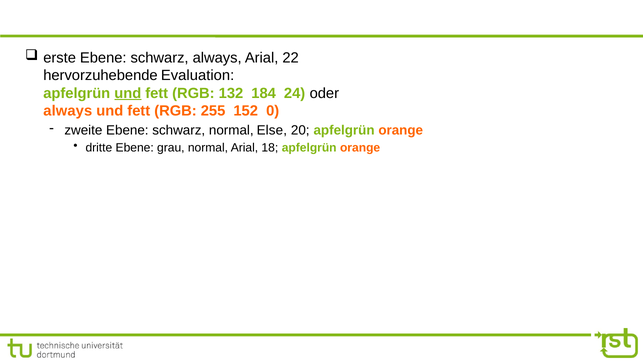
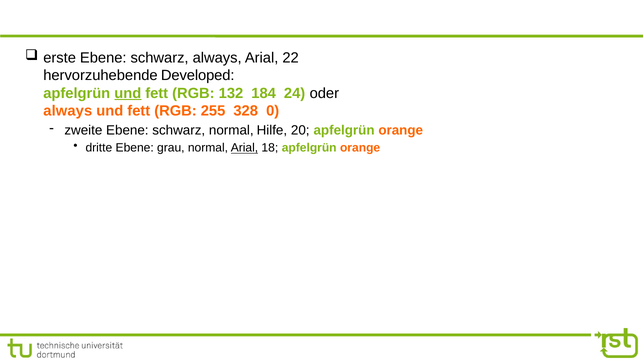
Evaluation: Evaluation -> Developed
152: 152 -> 328
Else: Else -> Hilfe
Arial at (244, 148) underline: none -> present
